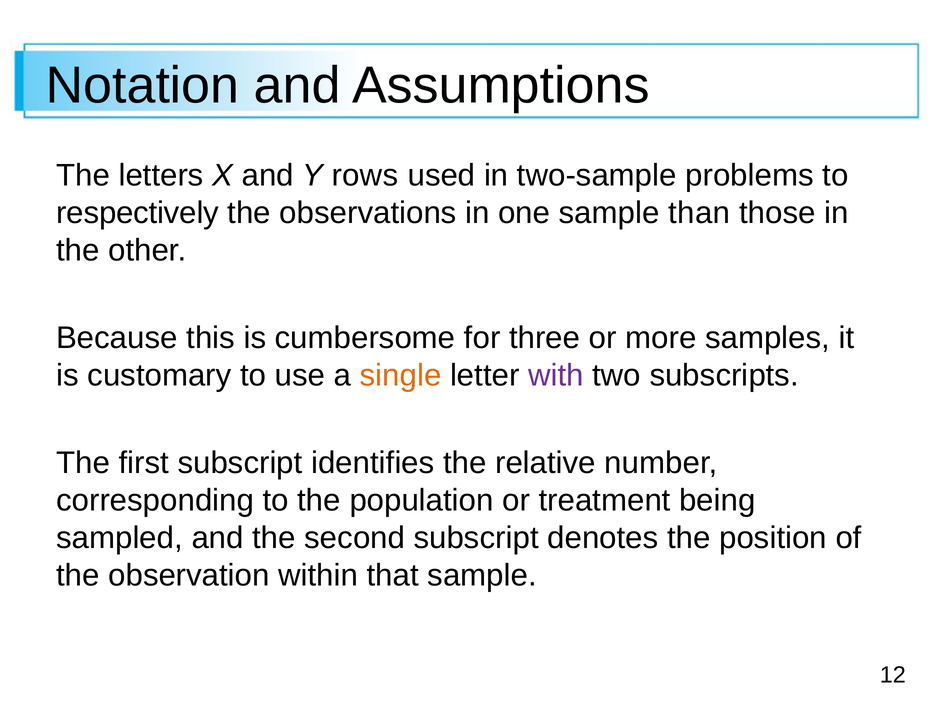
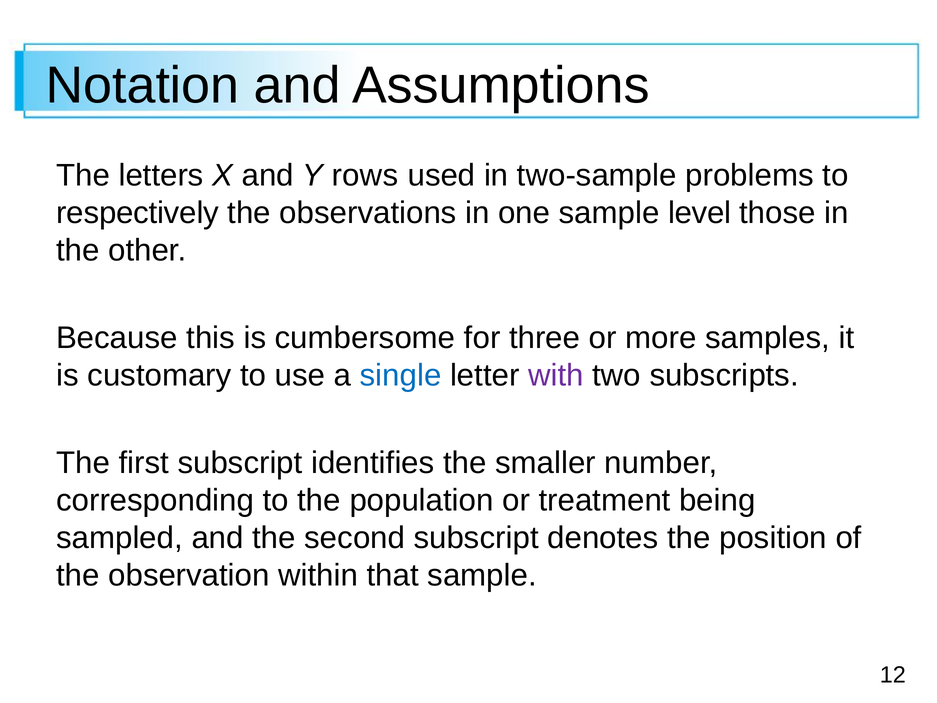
than: than -> level
single colour: orange -> blue
relative: relative -> smaller
